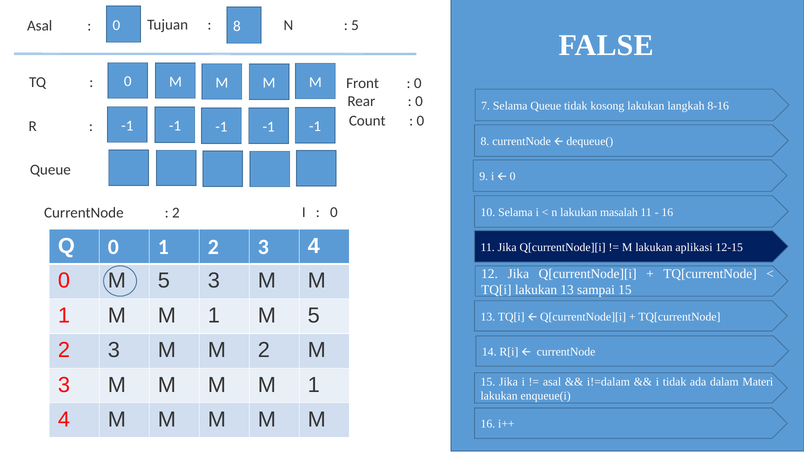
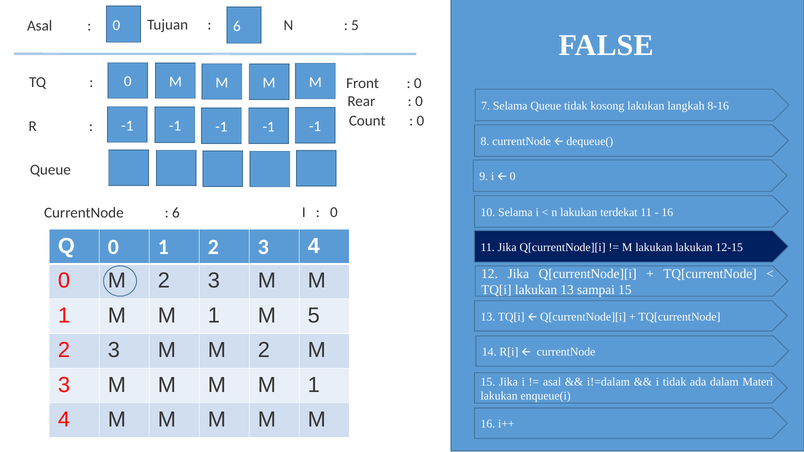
0 8: 8 -> 6
2 at (176, 213): 2 -> 6
masalah: masalah -> terdekat
lakukan aplikasi: aplikasi -> lakukan
0 M 5: 5 -> 2
